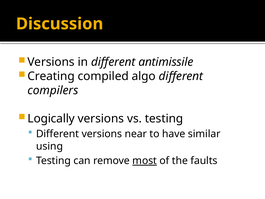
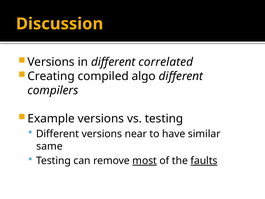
antimissile: antimissile -> correlated
Logically: Logically -> Example
using: using -> same
faults underline: none -> present
